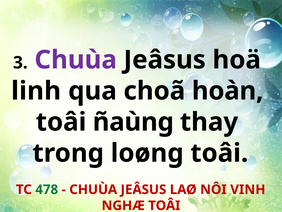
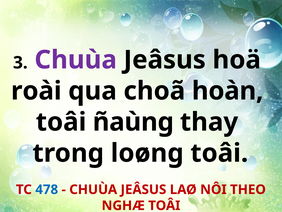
linh: linh -> roài
478 colour: green -> blue
VINH: VINH -> THEO
